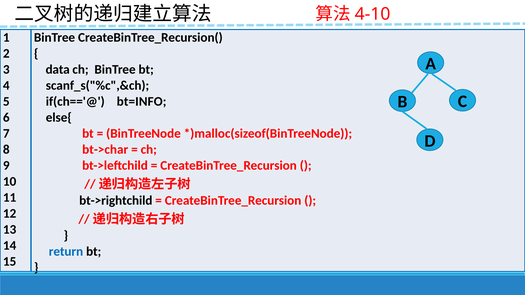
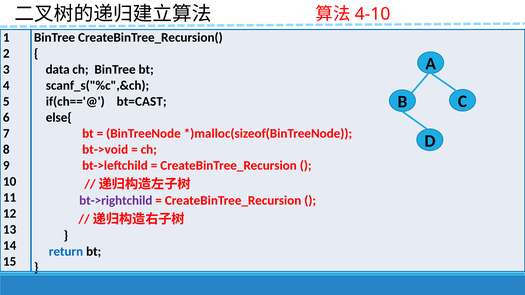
bt=INFO: bt=INFO -> bt=CAST
bt->char: bt->char -> bt->void
bt->rightchild colour: black -> purple
